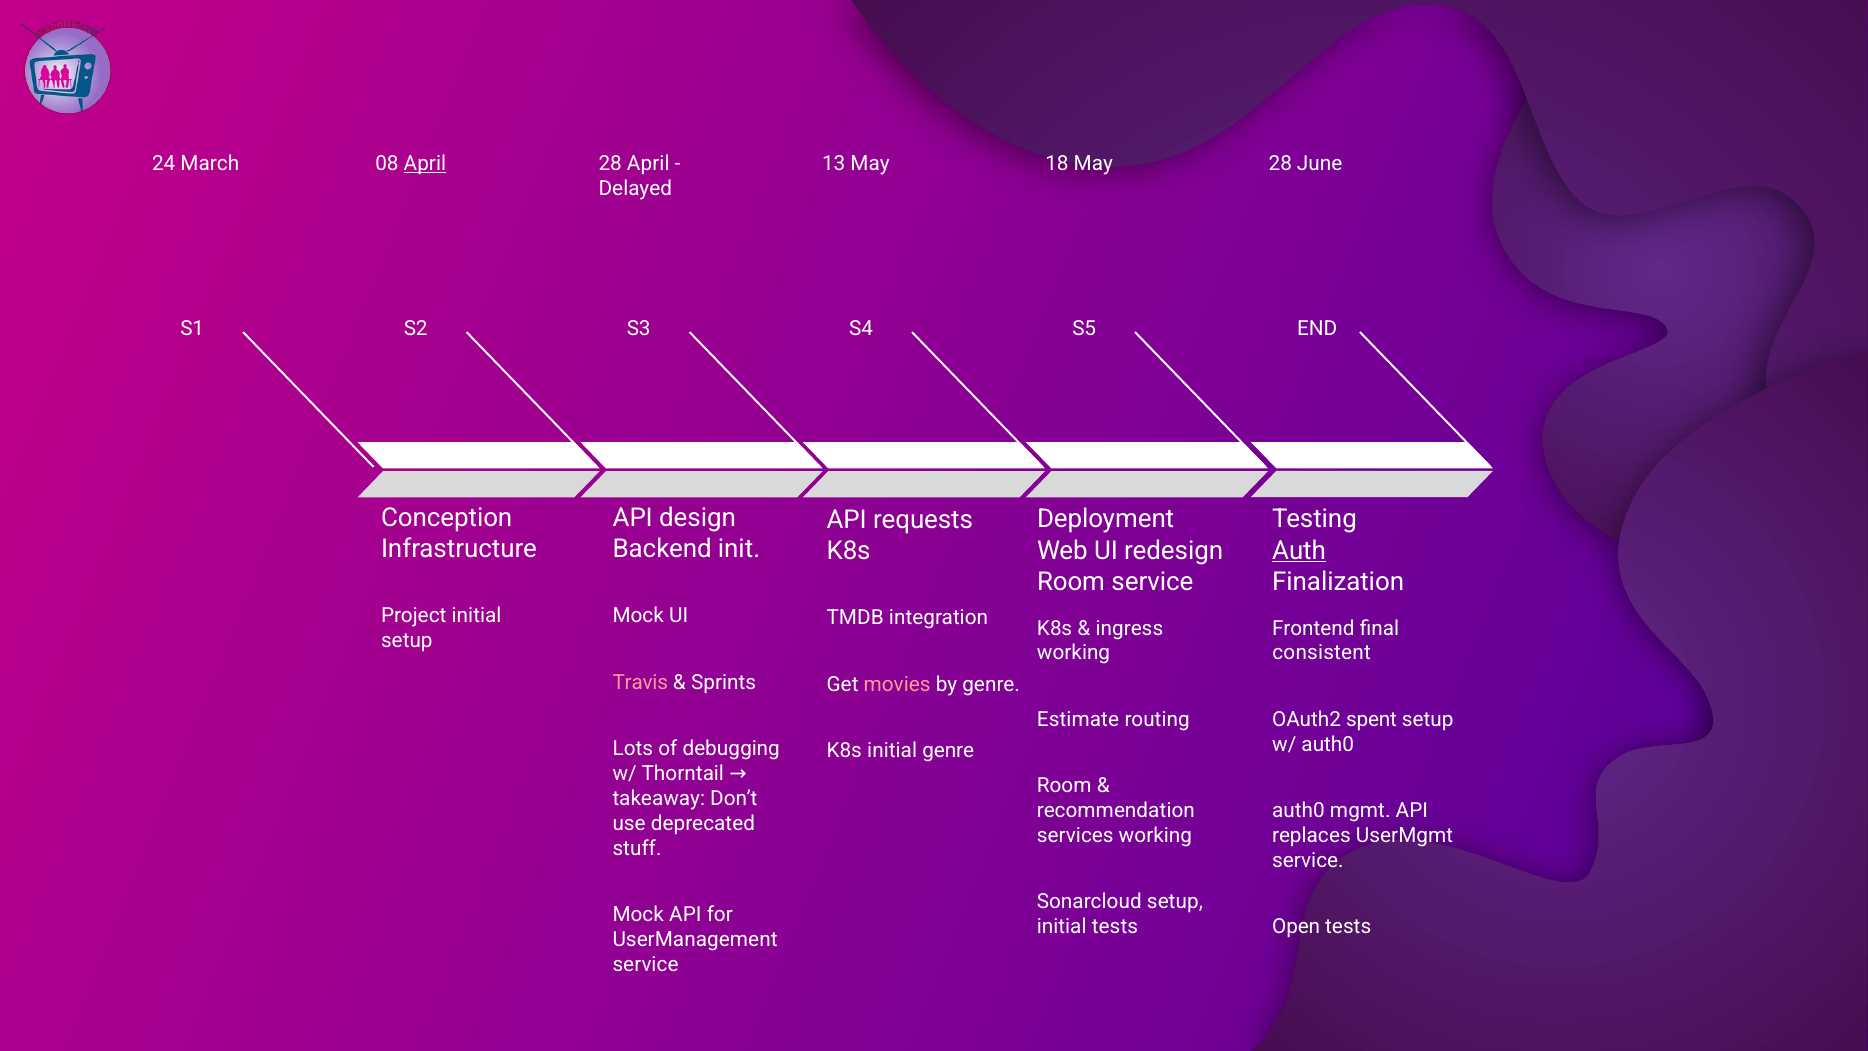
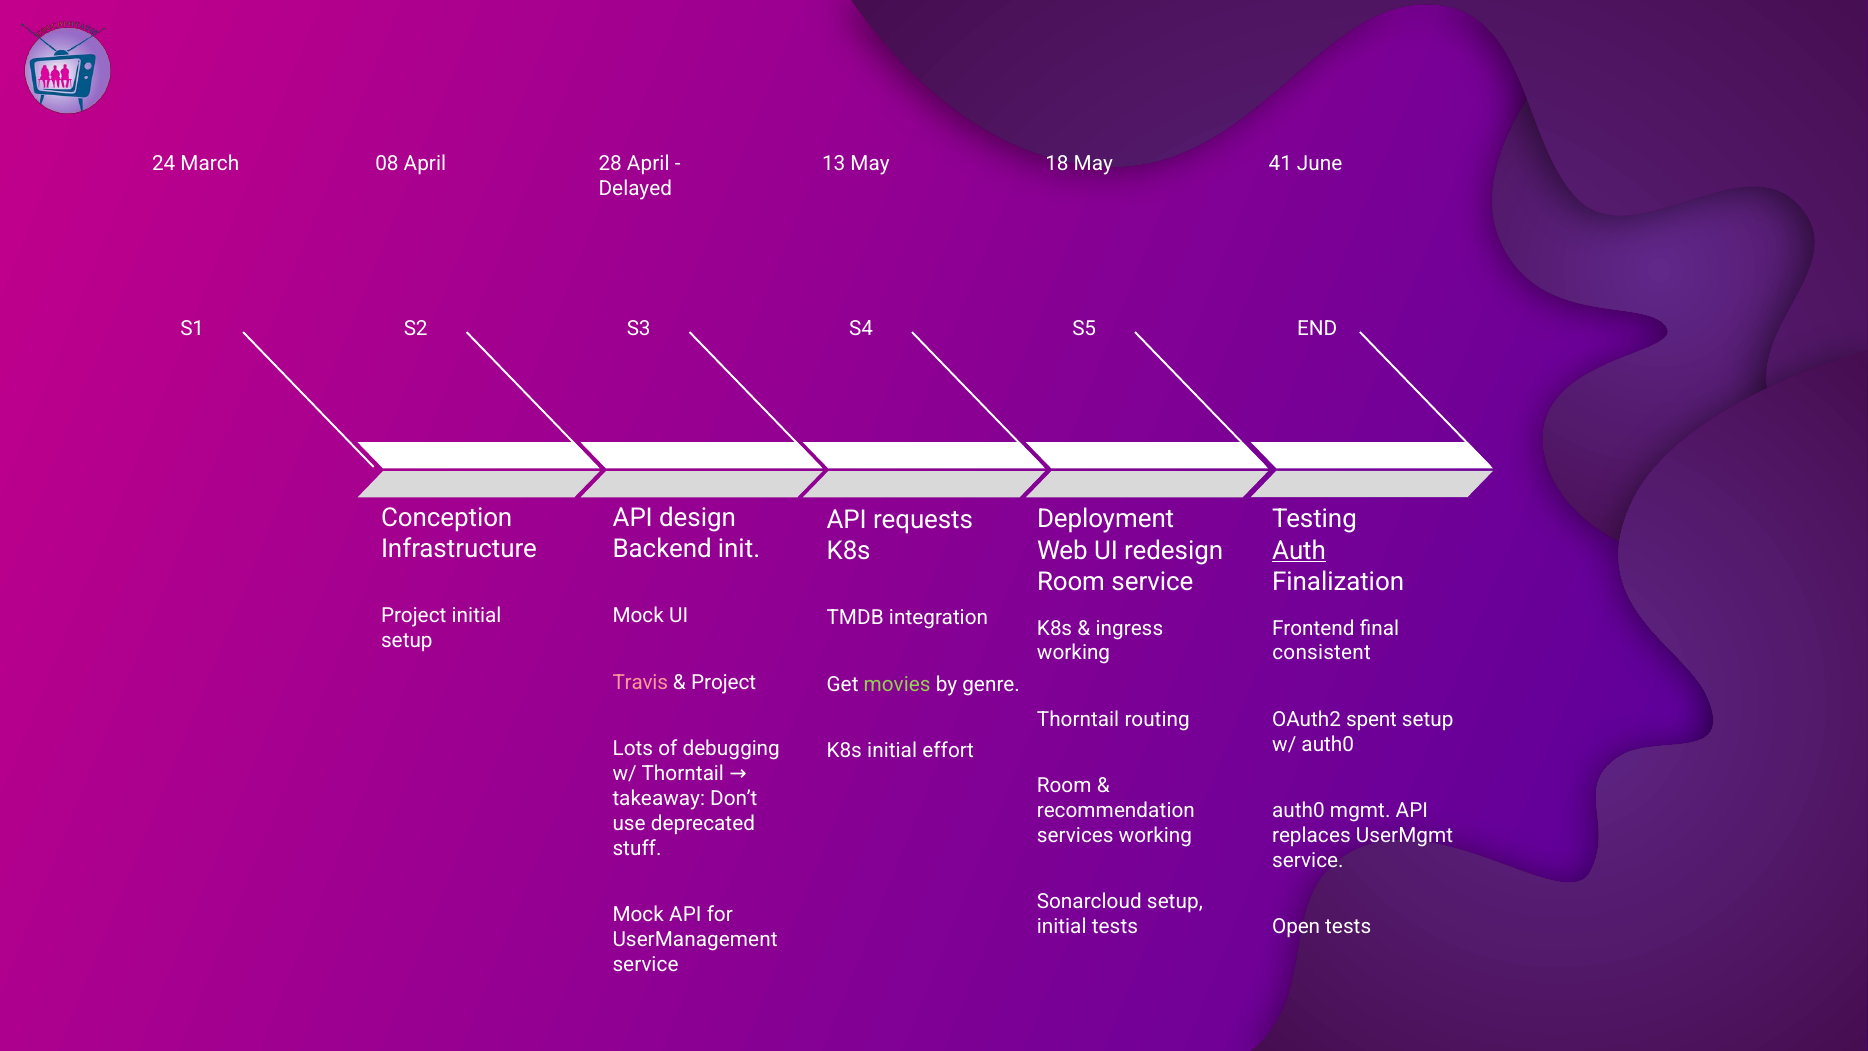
April at (425, 163) underline: present -> none
13 May 28: 28 -> 41
Sprints at (724, 682): Sprints -> Project
movies colour: pink -> light green
Estimate at (1078, 719): Estimate -> Thorntail
initial genre: genre -> effort
